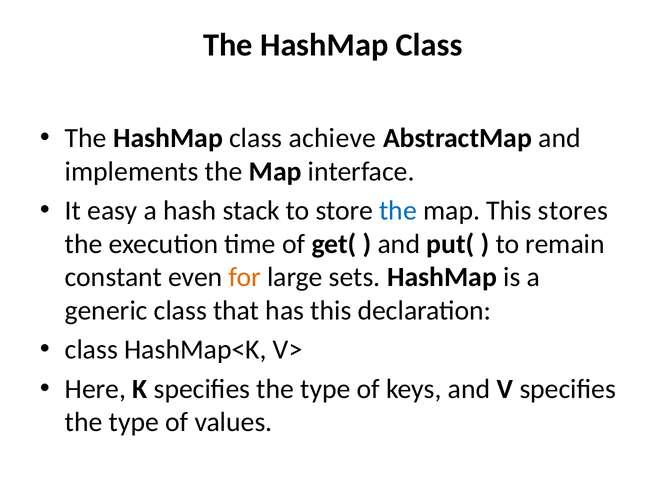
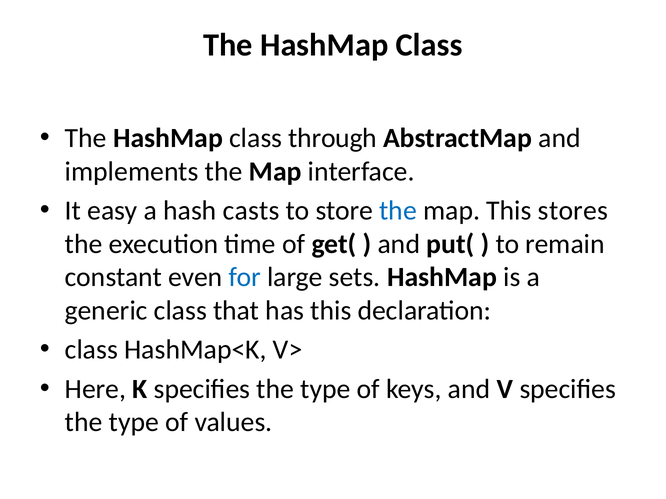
achieve: achieve -> through
stack: stack -> casts
for colour: orange -> blue
